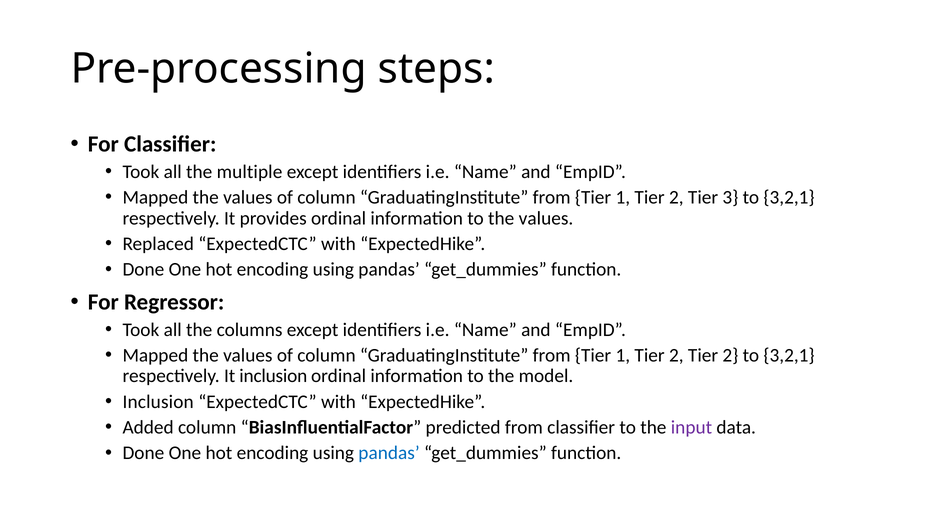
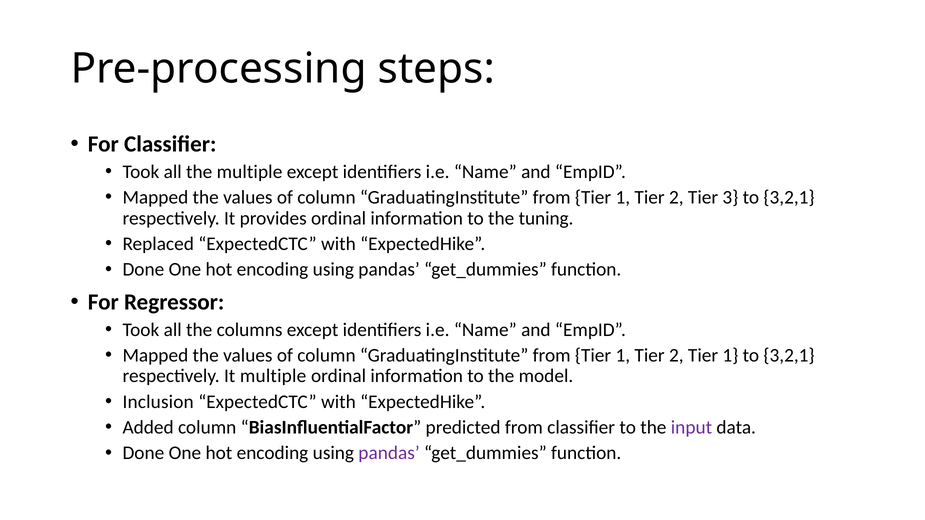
to the values: values -> tuning
2 Tier 2: 2 -> 1
It inclusion: inclusion -> multiple
pandas at (389, 453) colour: blue -> purple
